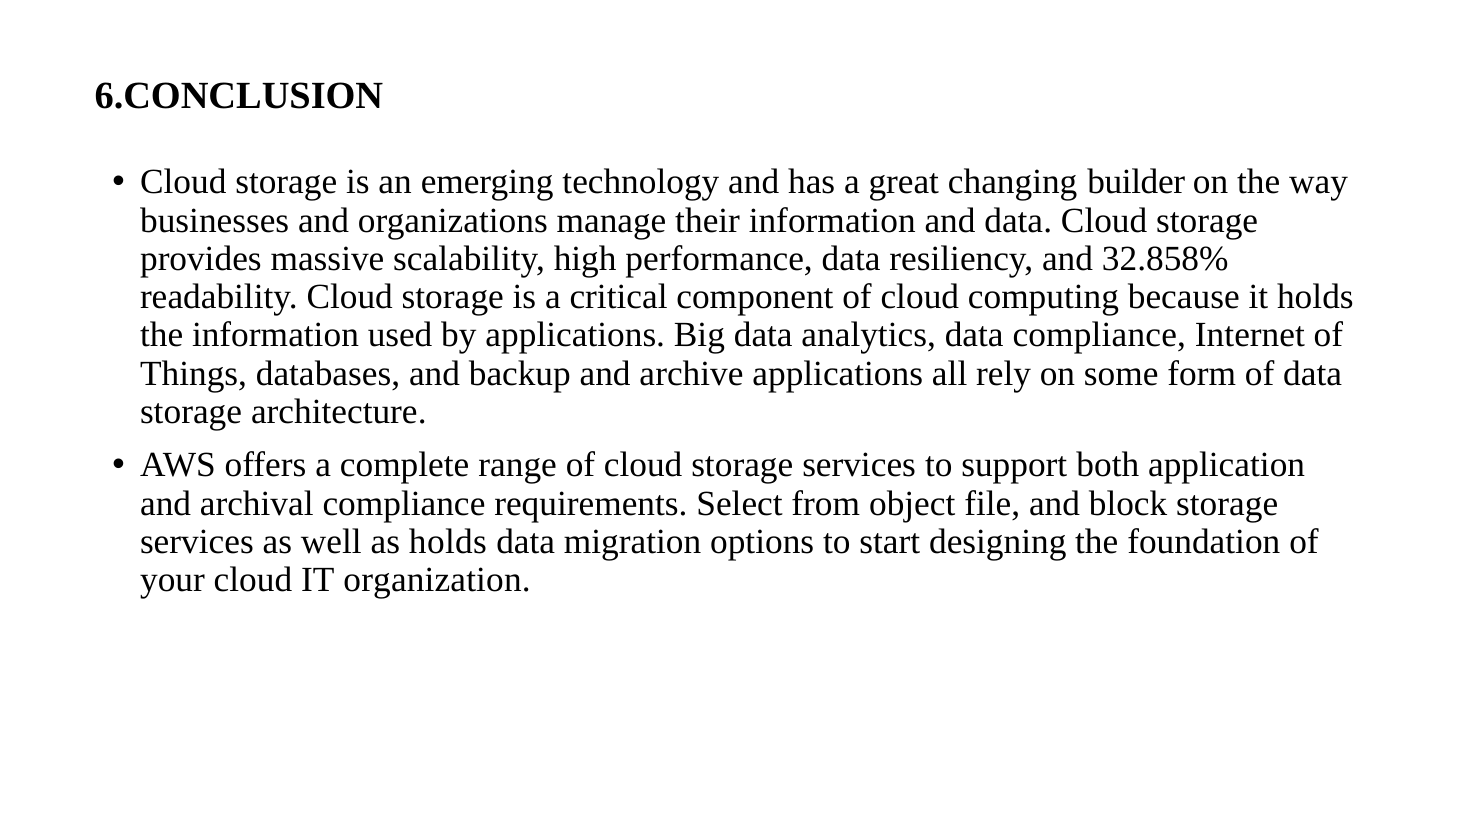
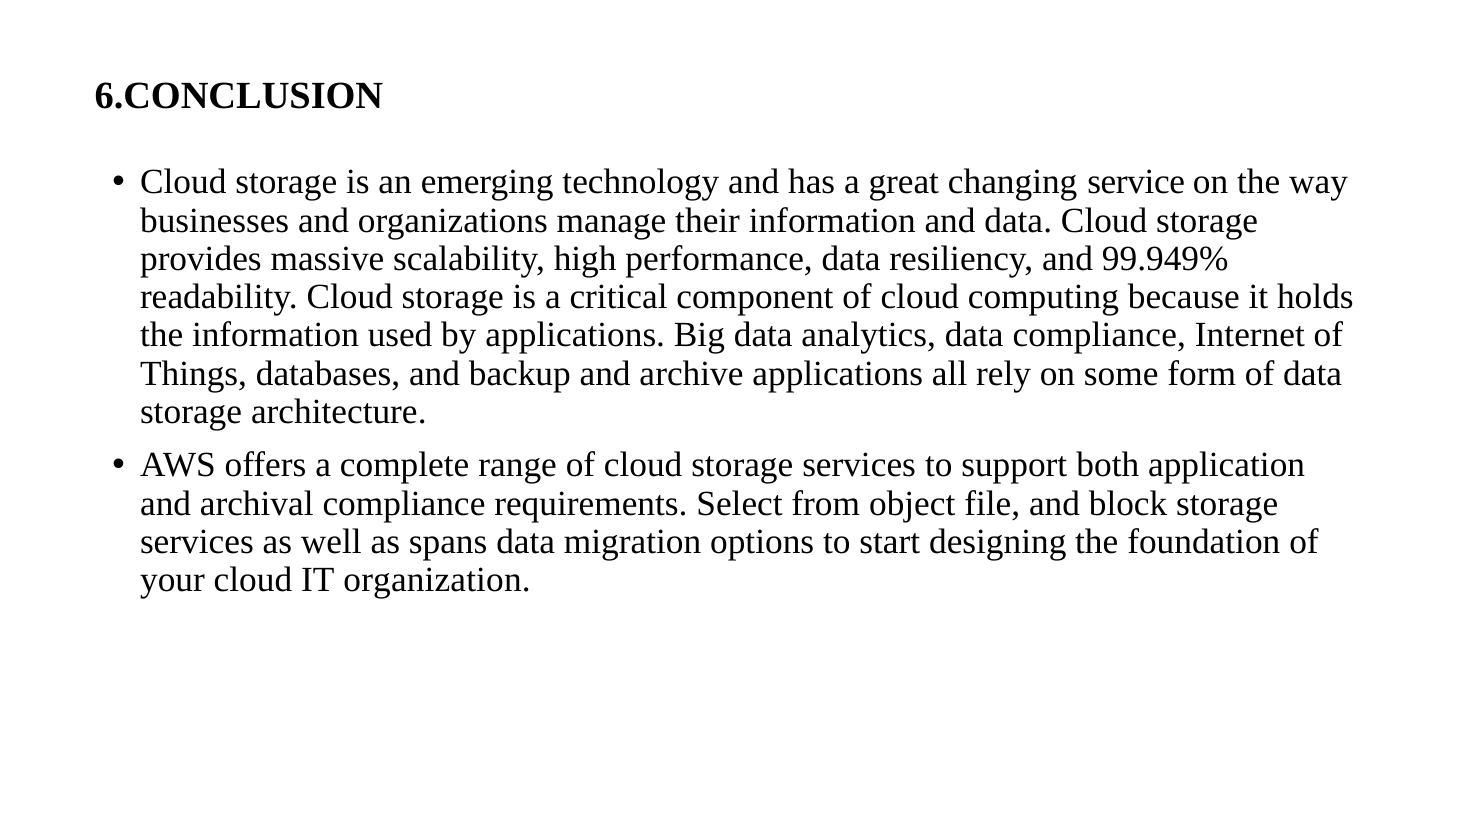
builder: builder -> service
32.858%: 32.858% -> 99.949%
as holds: holds -> spans
